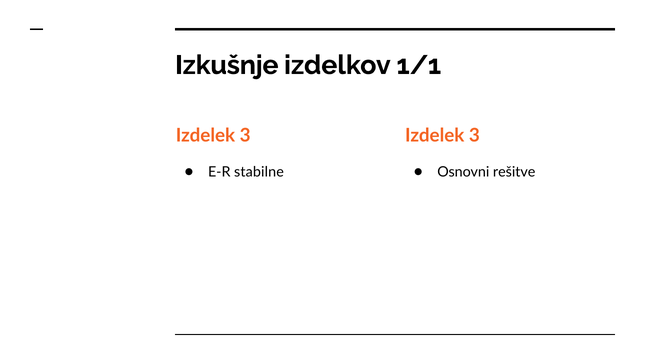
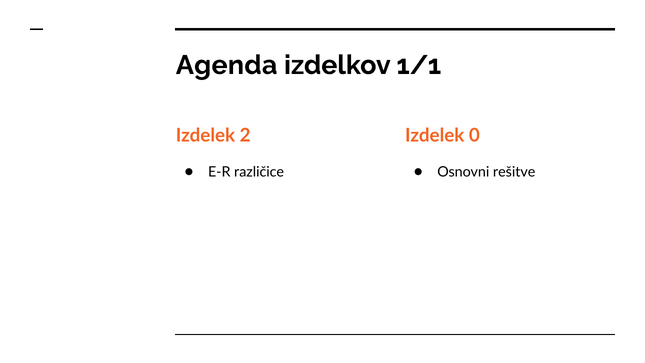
Izkušnje: Izkušnje -> Agenda
3 at (245, 135): 3 -> 2
3 at (474, 135): 3 -> 0
stabilne: stabilne -> različice
